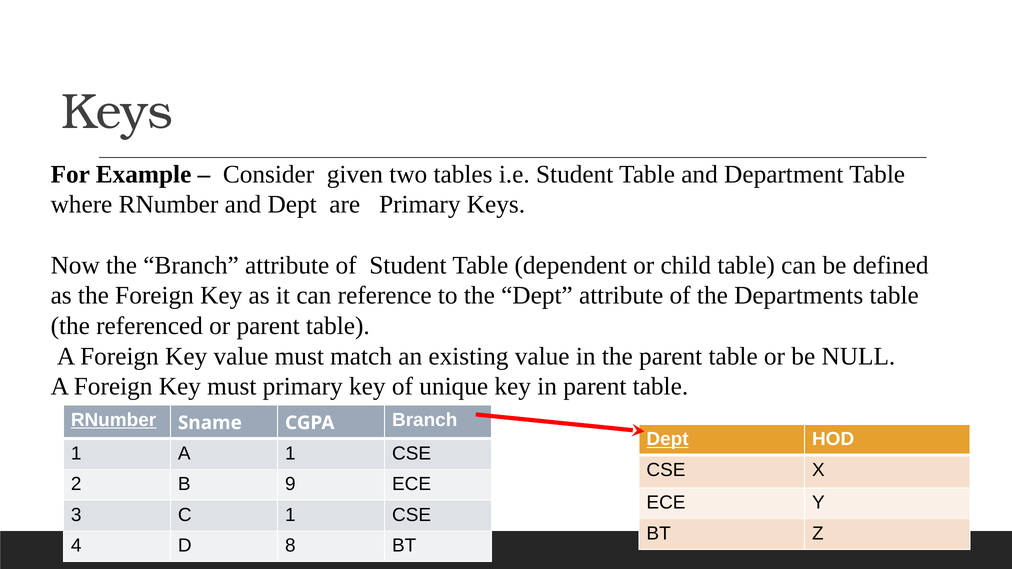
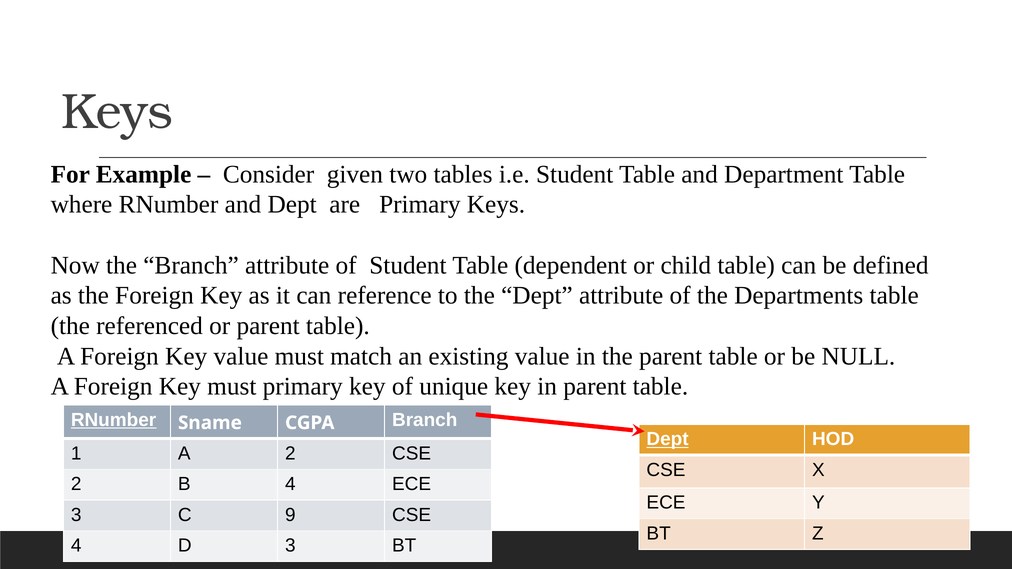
A 1: 1 -> 2
B 9: 9 -> 4
C 1: 1 -> 9
D 8: 8 -> 3
